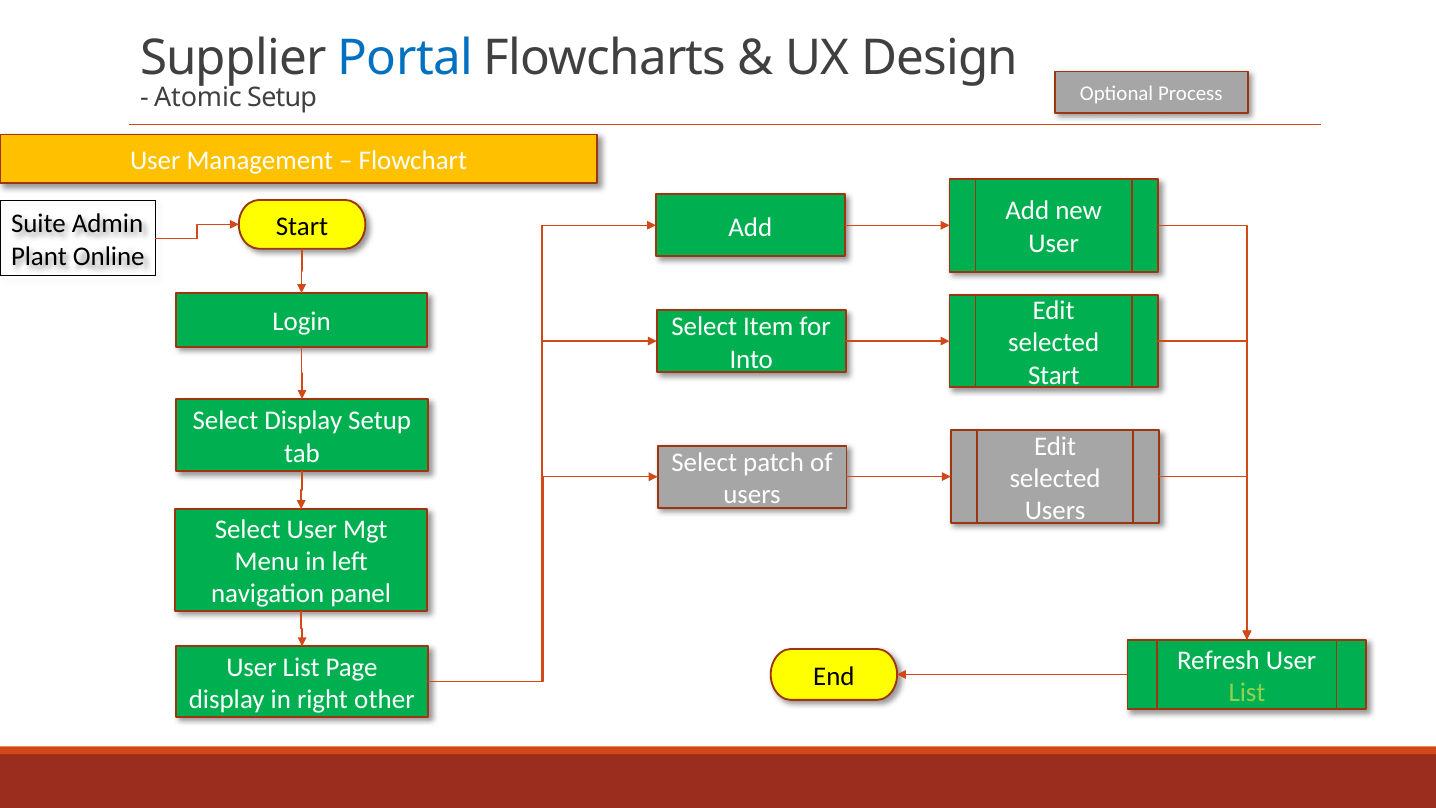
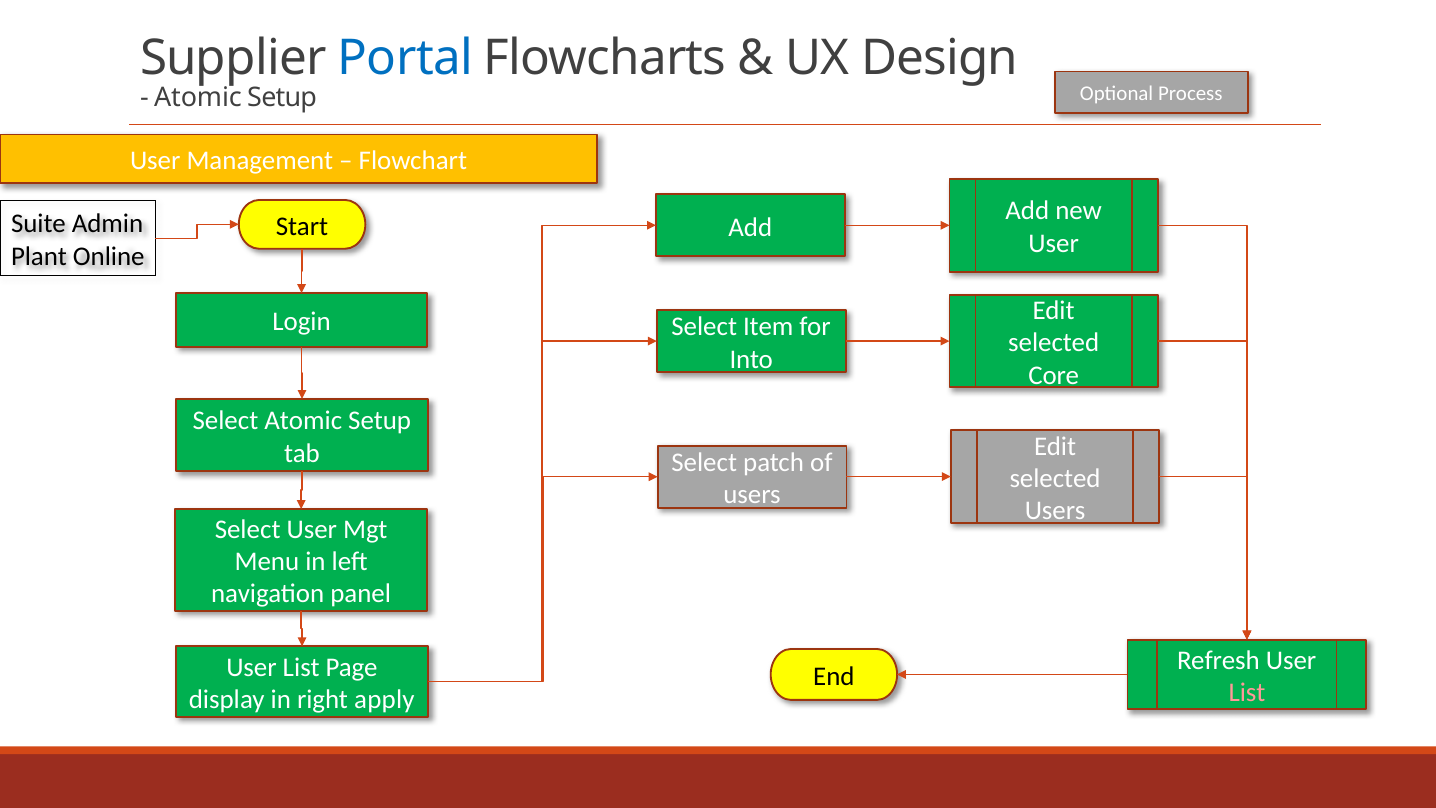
Start at (1054, 375): Start -> Core
Select Display: Display -> Atomic
List at (1247, 692) colour: light green -> pink
other: other -> apply
